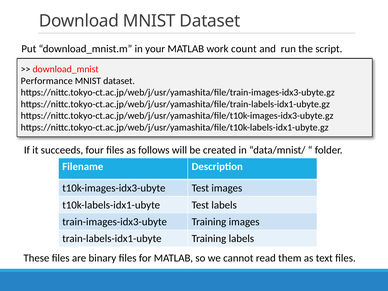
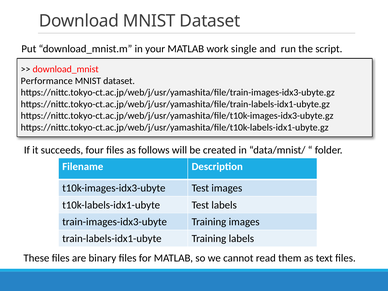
count: count -> single
